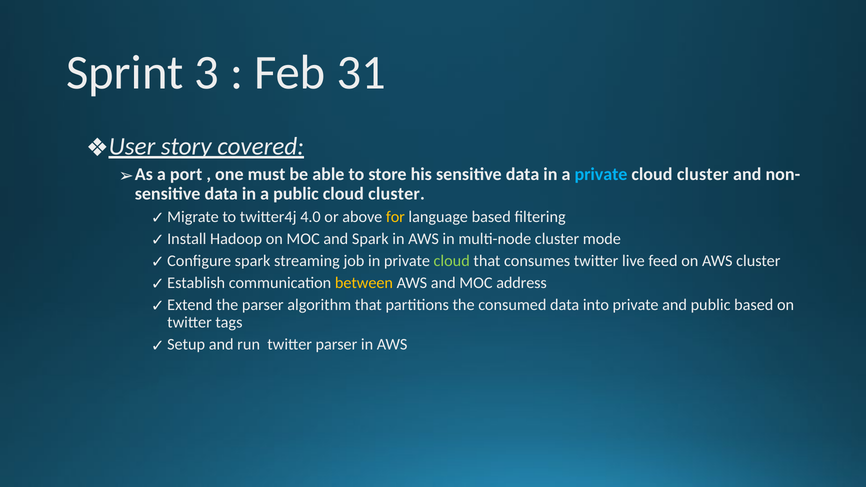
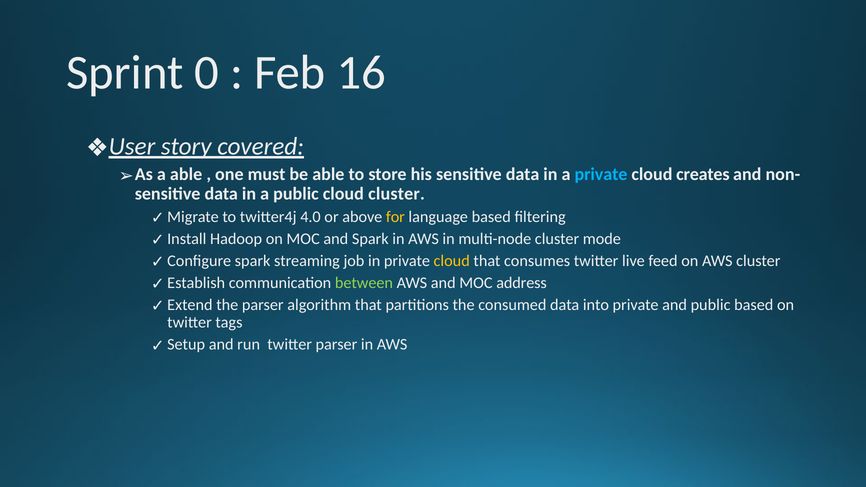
3: 3 -> 0
31: 31 -> 16
a port: port -> able
cluster at (703, 174): cluster -> creates
cloud at (452, 261) colour: light green -> yellow
between colour: yellow -> light green
